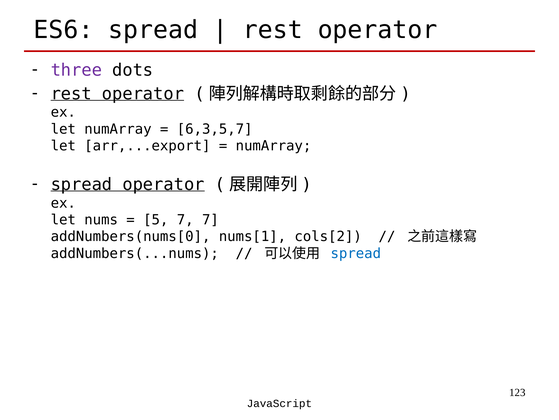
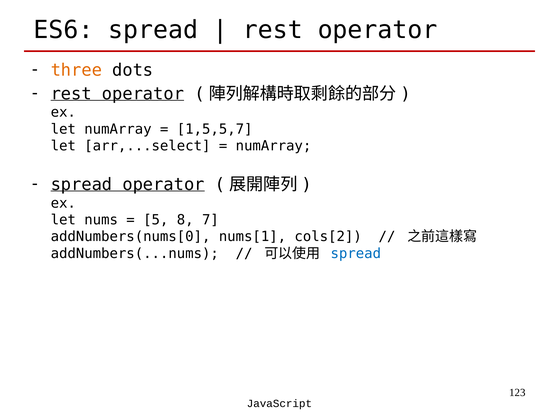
three colour: purple -> orange
6,3,5,7: 6,3,5,7 -> 1,5,5,7
arr,...export: arr,...export -> arr,...select
5 7: 7 -> 8
